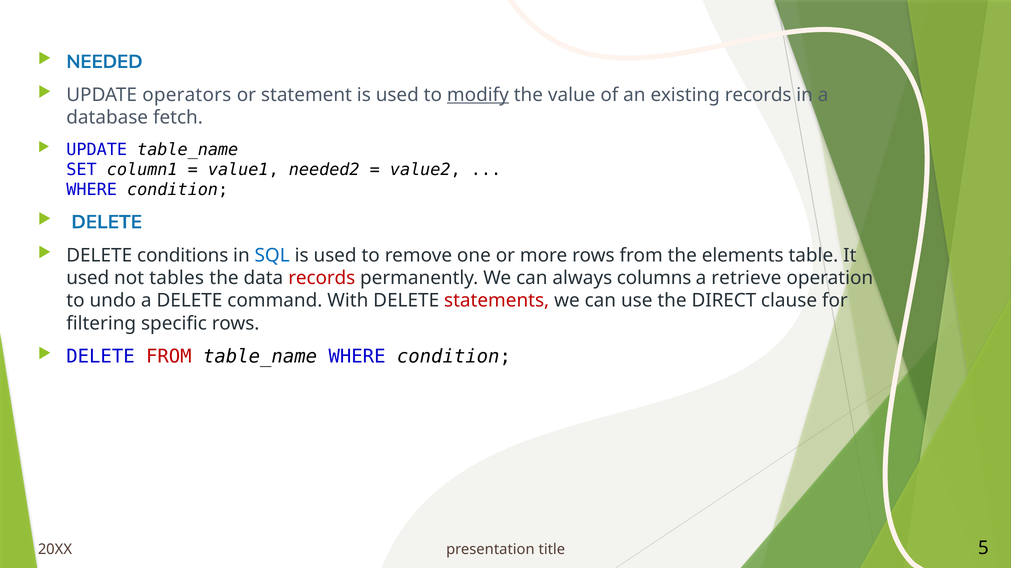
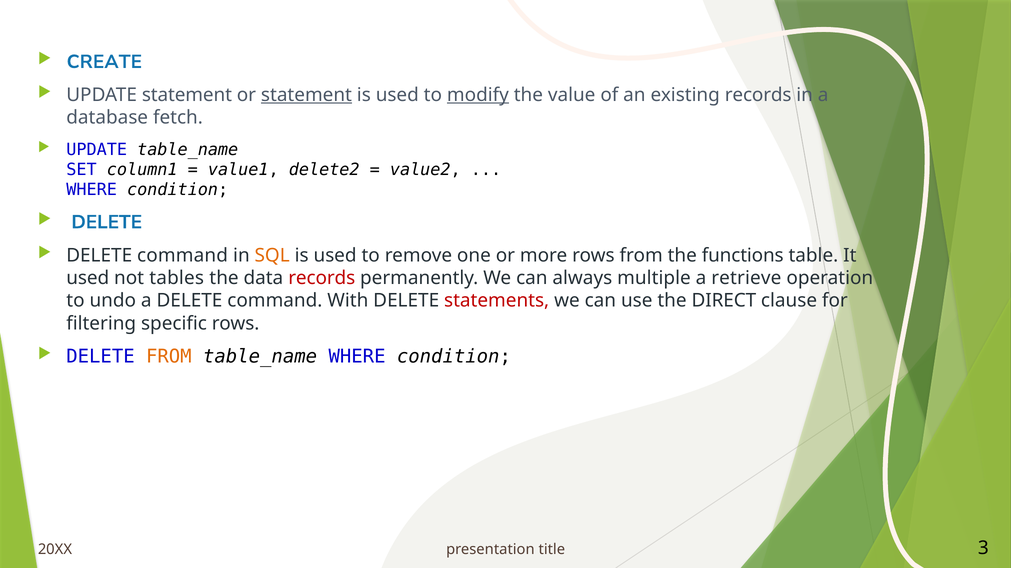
NEEDED: NEEDED -> CREATE
UPDATE operators: operators -> statement
statement at (306, 95) underline: none -> present
needed2: needed2 -> delete2
conditions at (183, 256): conditions -> command
SQL colour: blue -> orange
elements: elements -> functions
columns: columns -> multiple
FROM at (169, 357) colour: red -> orange
5: 5 -> 3
